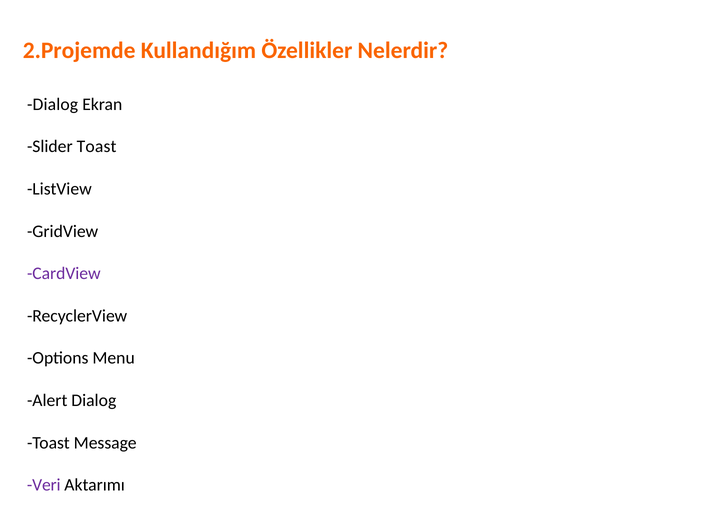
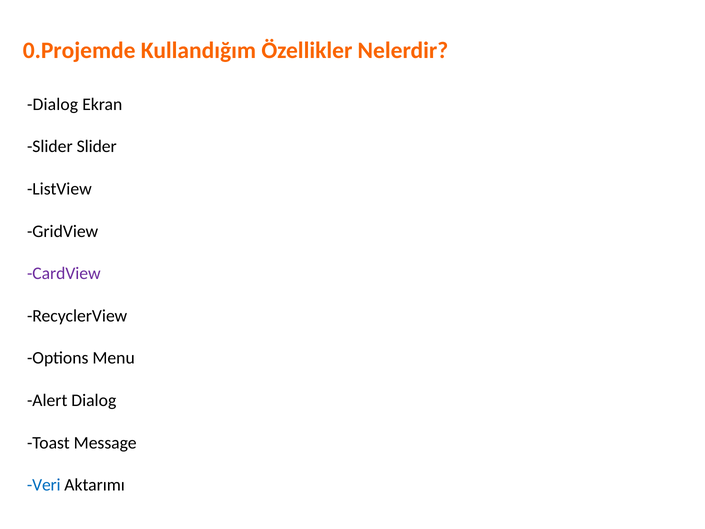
2.Projemde: 2.Projemde -> 0.Projemde
Slider Toast: Toast -> Slider
Veri colour: purple -> blue
